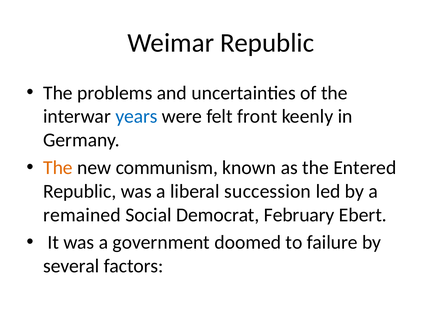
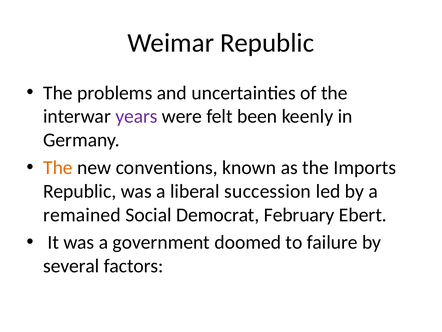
years colour: blue -> purple
front: front -> been
communism: communism -> conventions
Entered: Entered -> Imports
